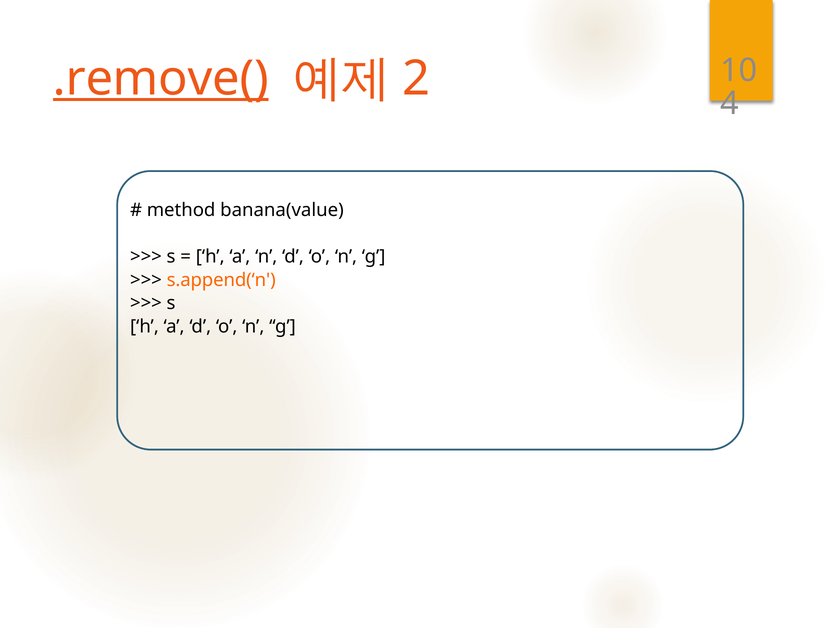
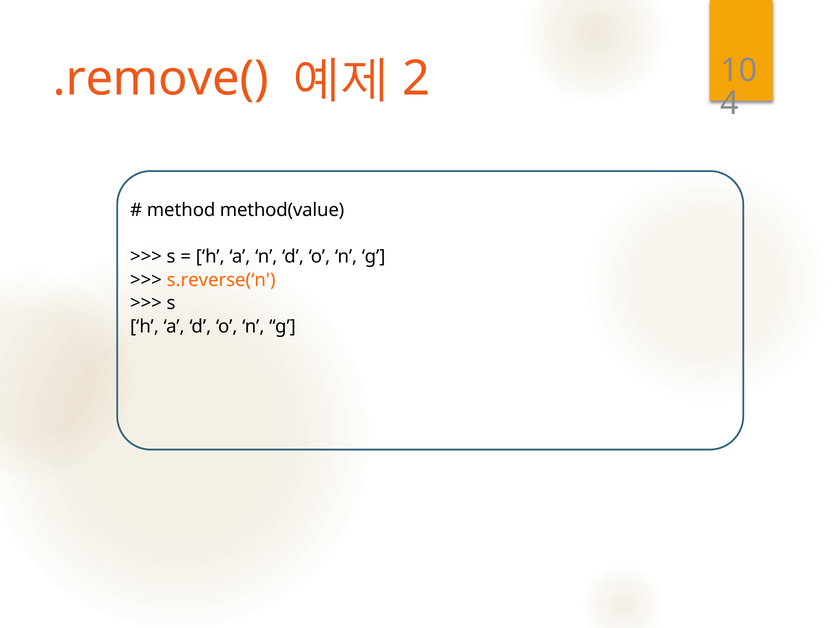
.remove( underline: present -> none
banana(value: banana(value -> method(value
s.append(‘n: s.append(‘n -> s.reverse(‘n
